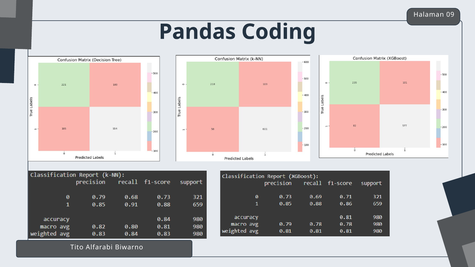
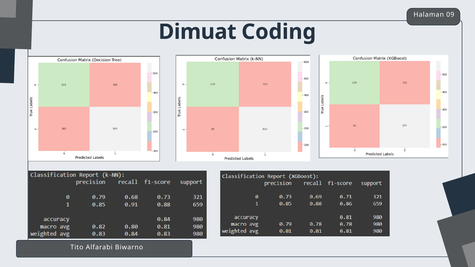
Pandas: Pandas -> Dimuat
